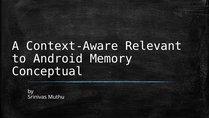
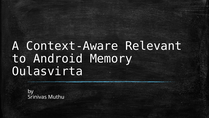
Conceptual: Conceptual -> Oulasvirta
